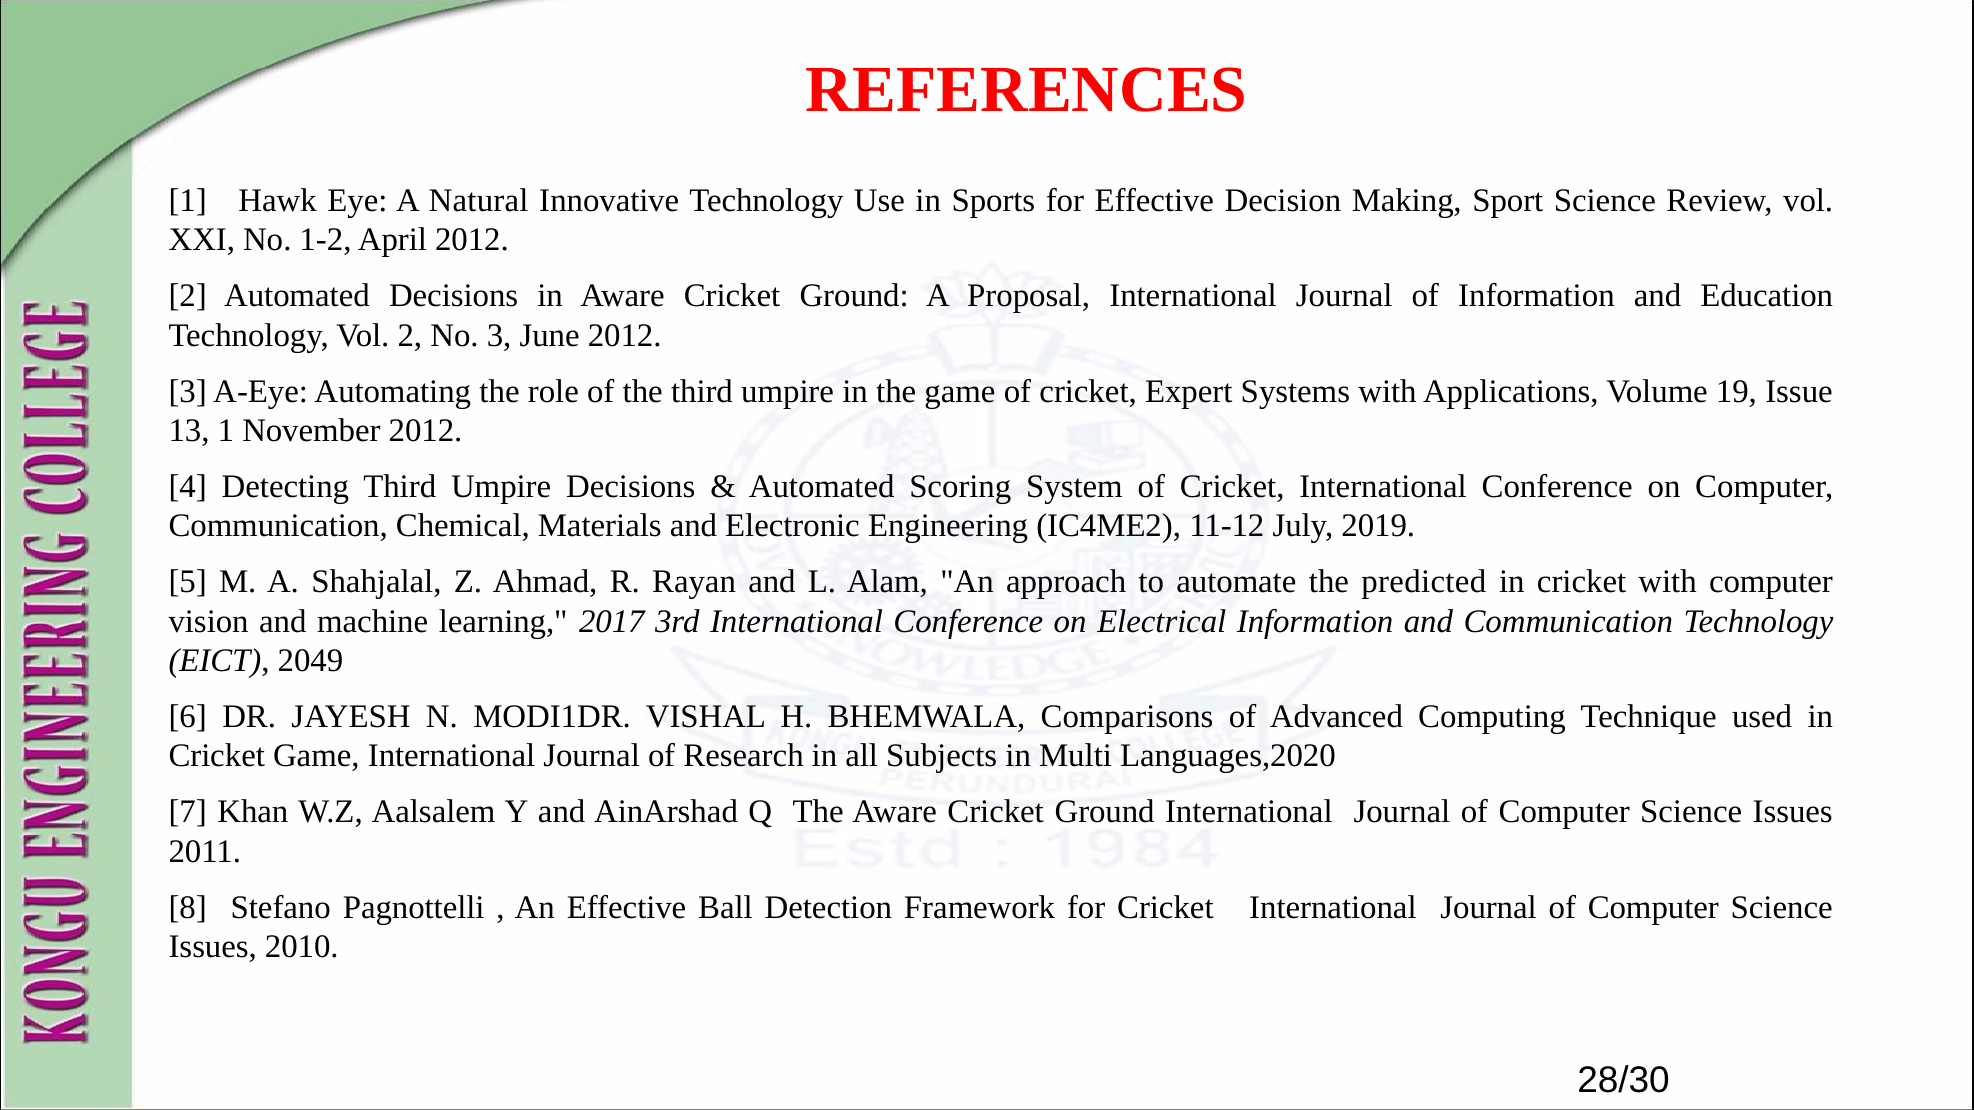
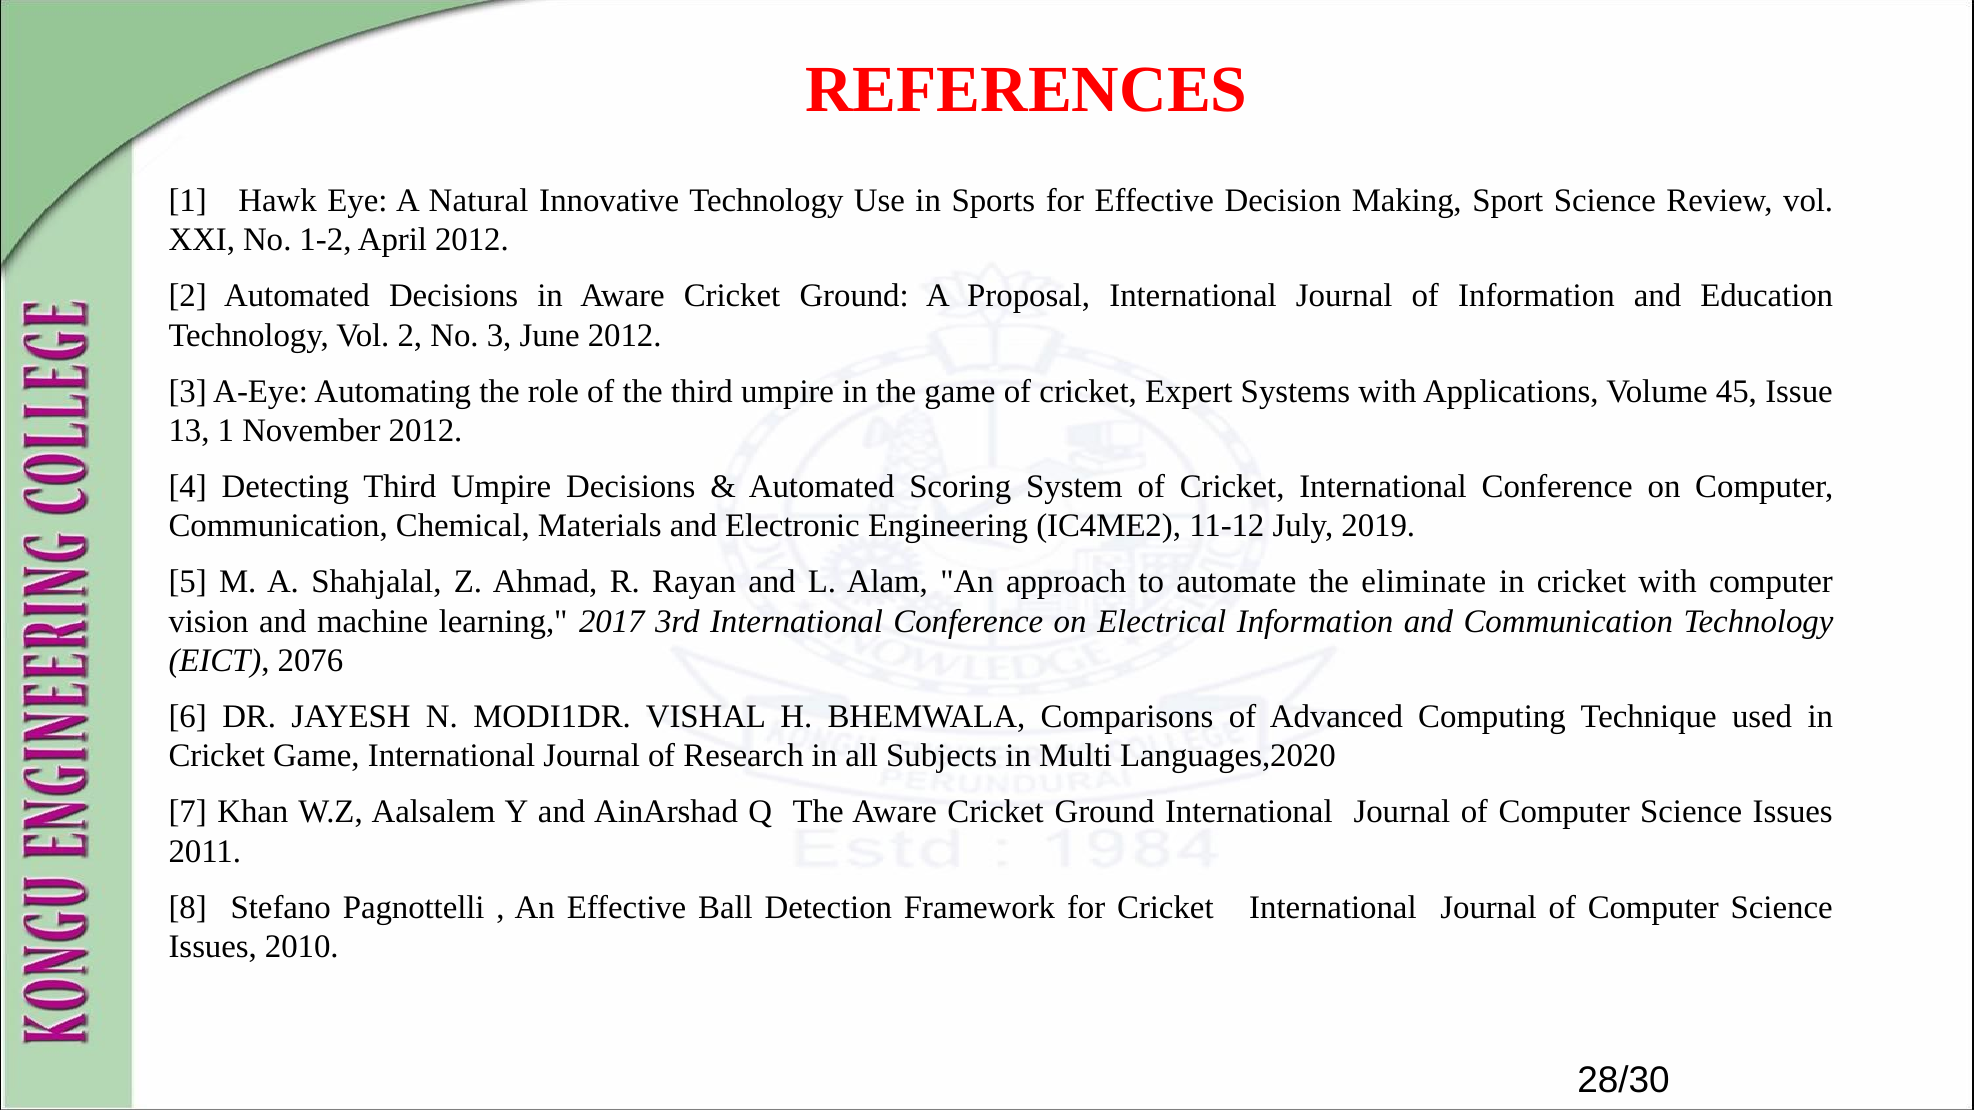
19: 19 -> 45
predicted: predicted -> eliminate
2049: 2049 -> 2076
